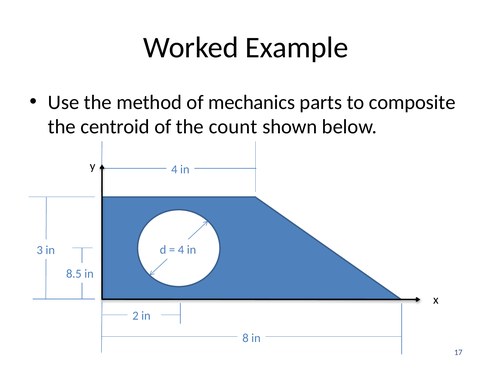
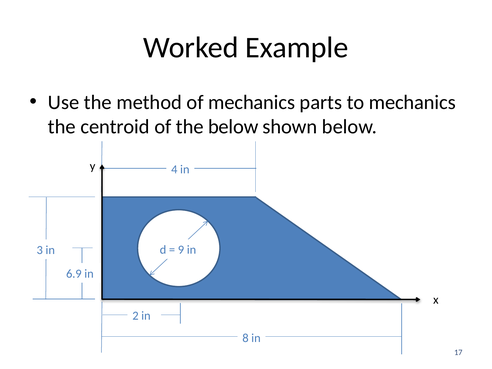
to composite: composite -> mechanics
the count: count -> below
4 at (181, 250): 4 -> 9
8.5: 8.5 -> 6.9
